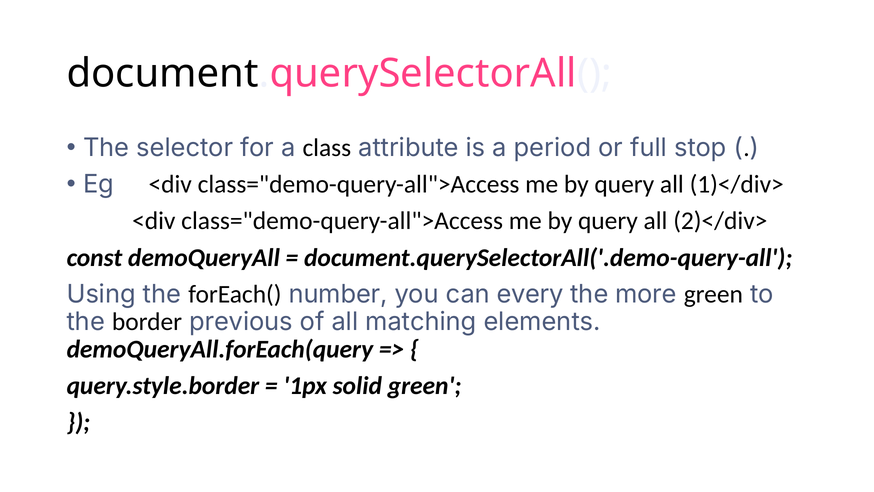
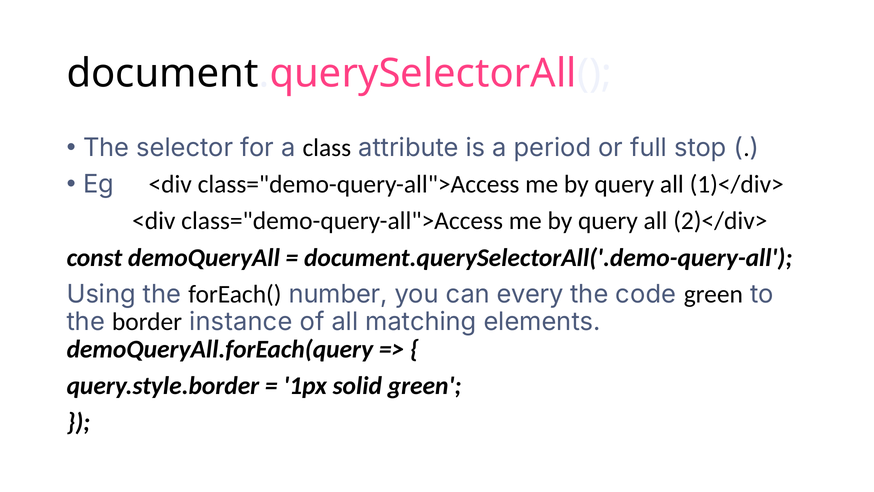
more: more -> code
previous: previous -> instance
